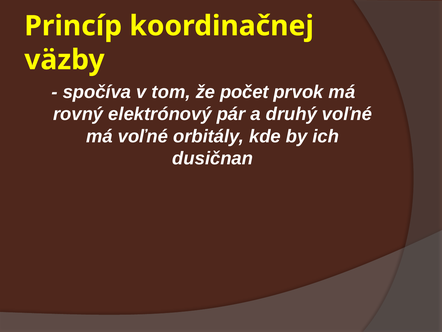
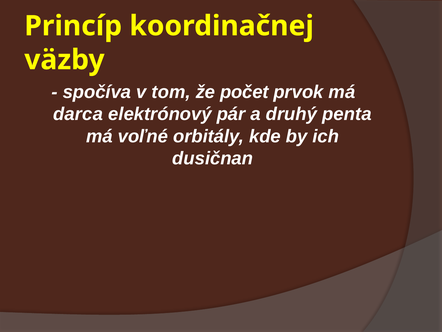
rovný: rovný -> darca
druhý voľné: voľné -> penta
